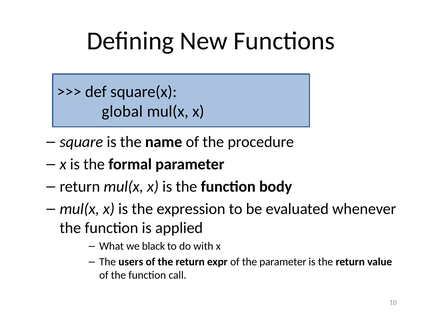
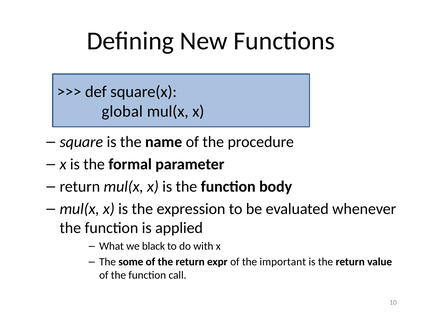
users: users -> some
the parameter: parameter -> important
